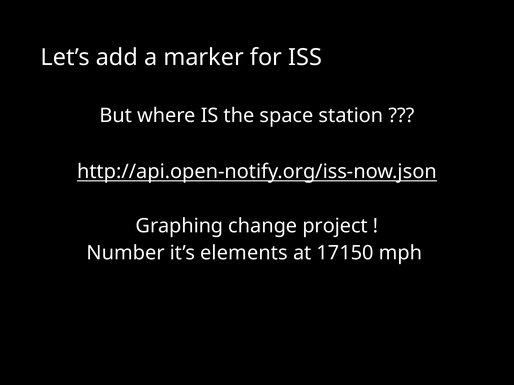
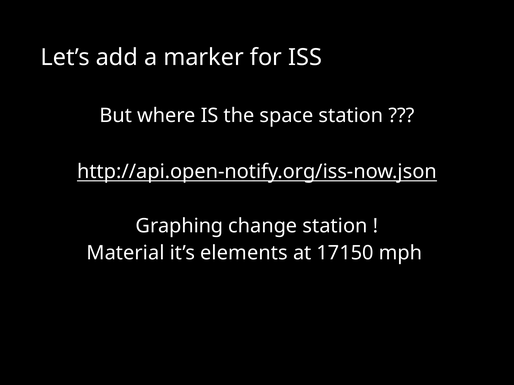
change project: project -> station
Number: Number -> Material
